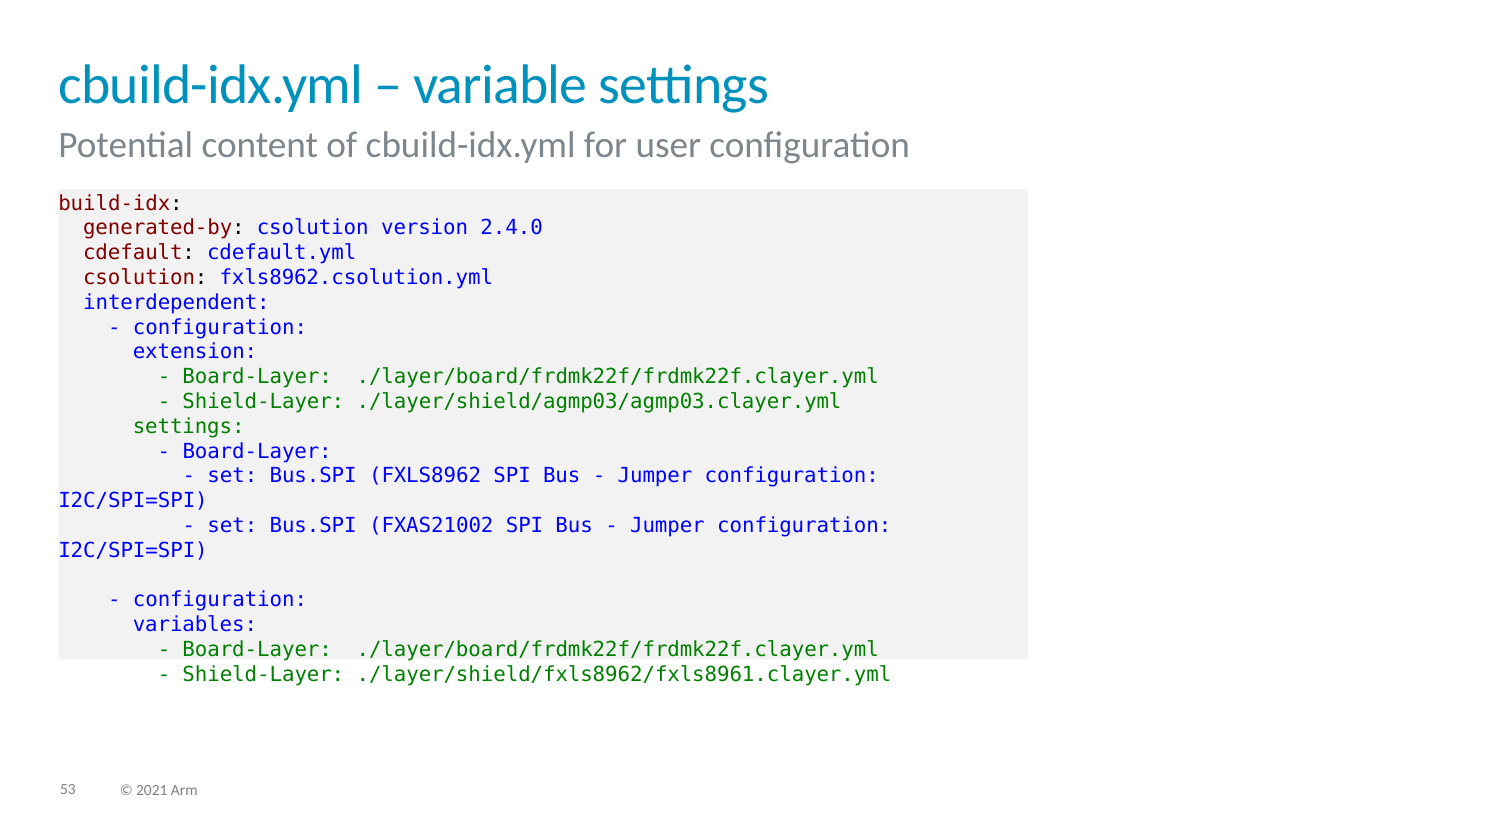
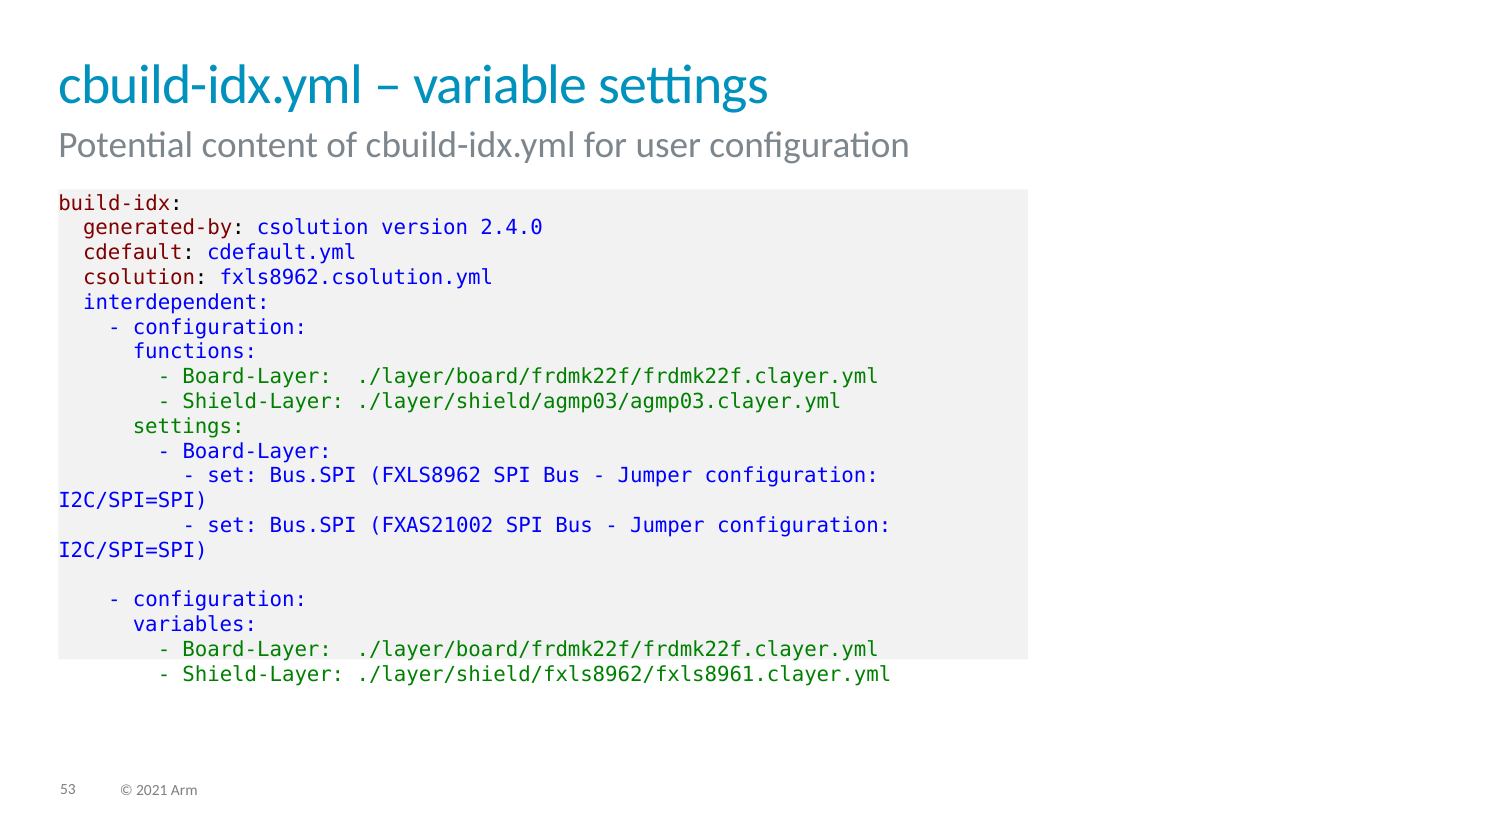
extension: extension -> functions
